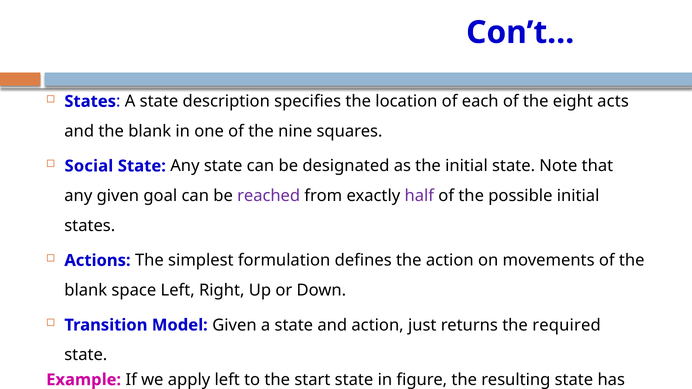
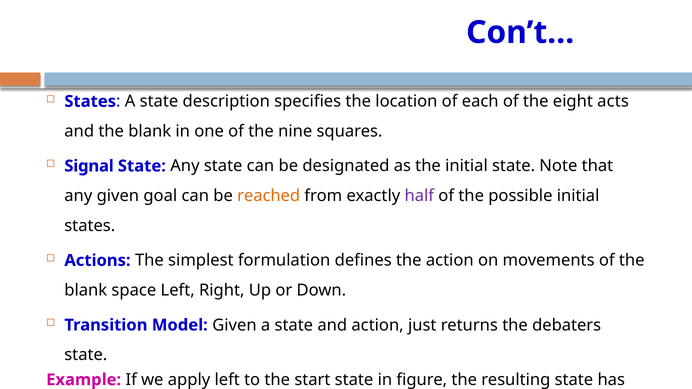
Social: Social -> Signal
reached colour: purple -> orange
required: required -> debaters
